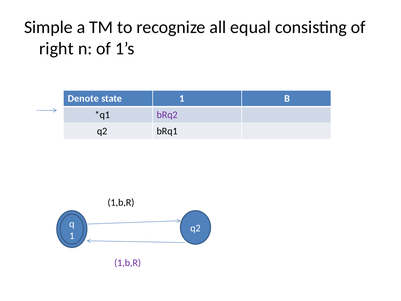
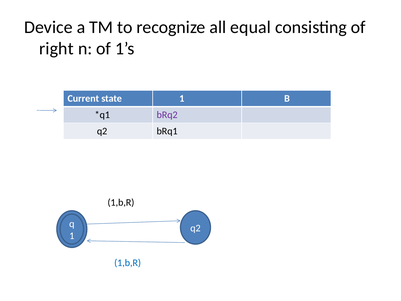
Simple: Simple -> Device
Denote: Denote -> Current
1,b,R at (128, 263) colour: purple -> blue
